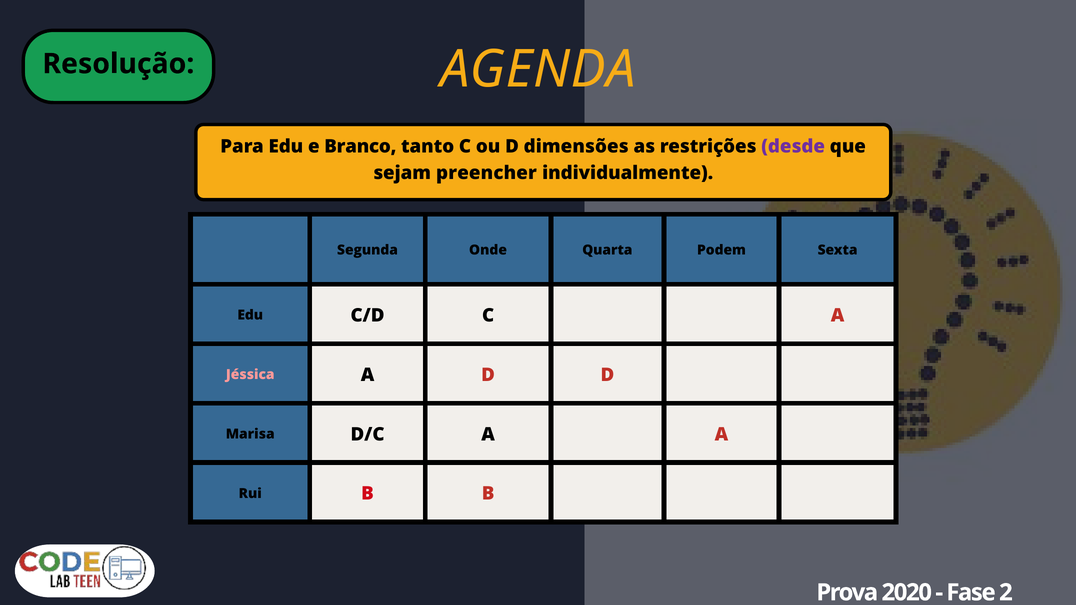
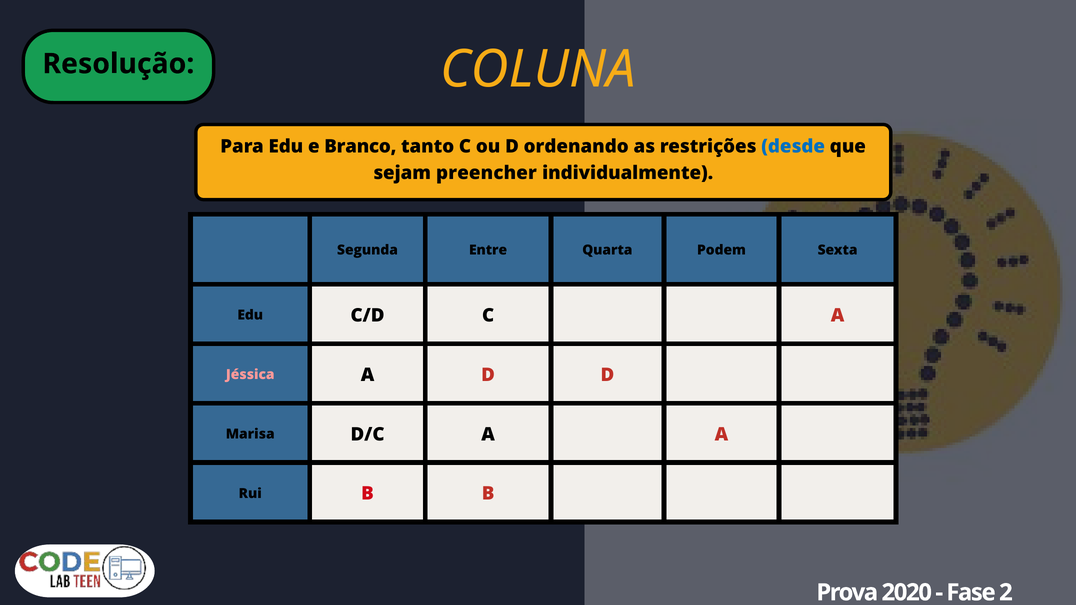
AGENDA: AGENDA -> COLUNA
dimensões: dimensões -> ordenando
desde colour: purple -> blue
Onde: Onde -> Entre
